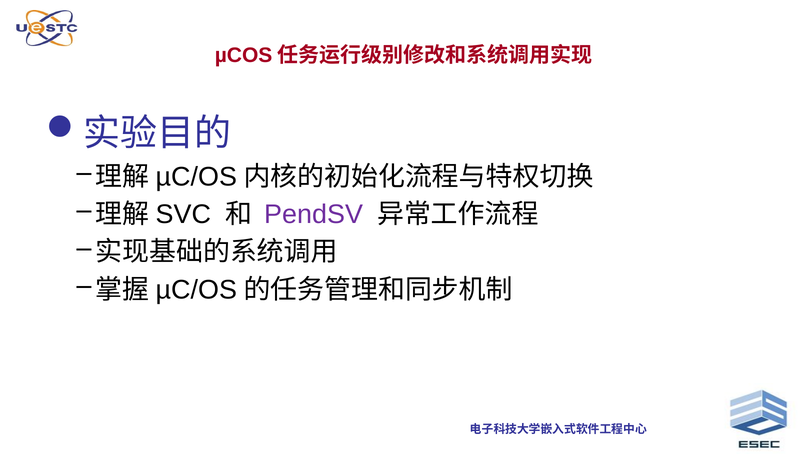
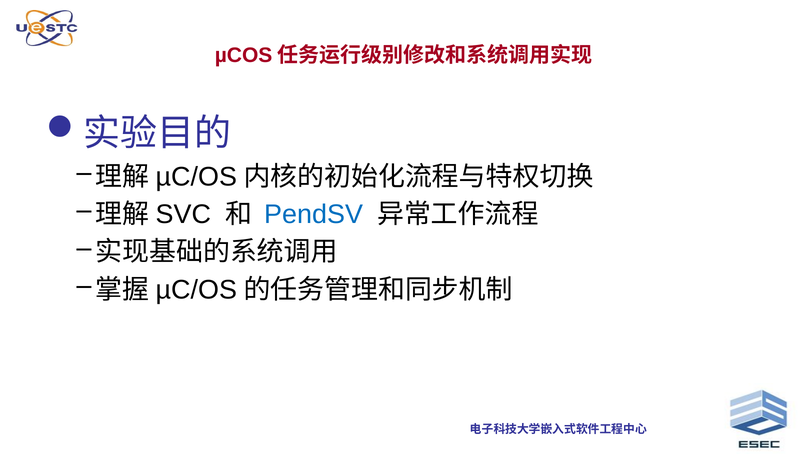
PendSV colour: purple -> blue
